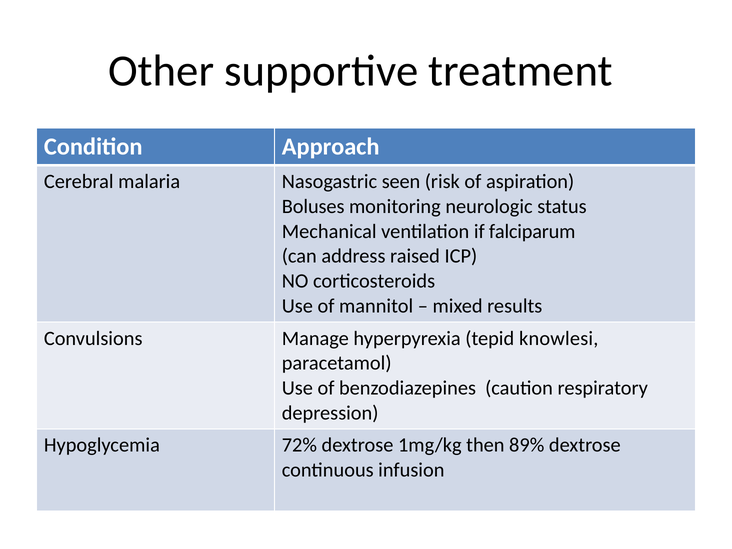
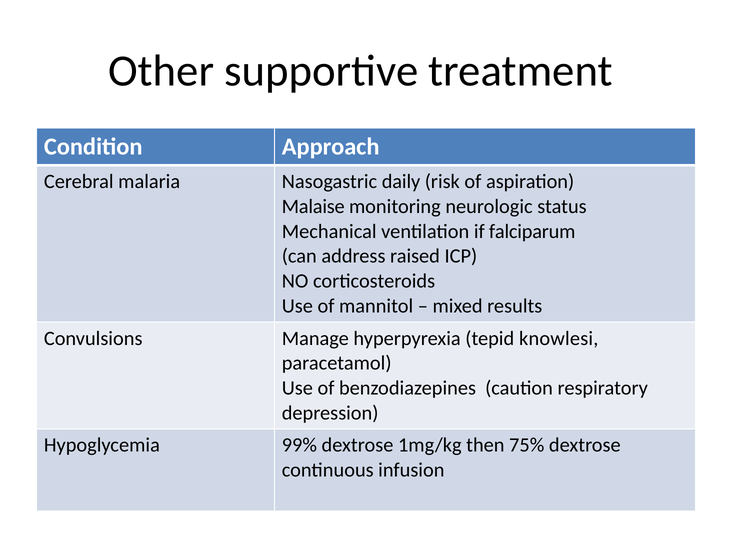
seen: seen -> daily
Boluses: Boluses -> Malaise
72%: 72% -> 99%
89%: 89% -> 75%
